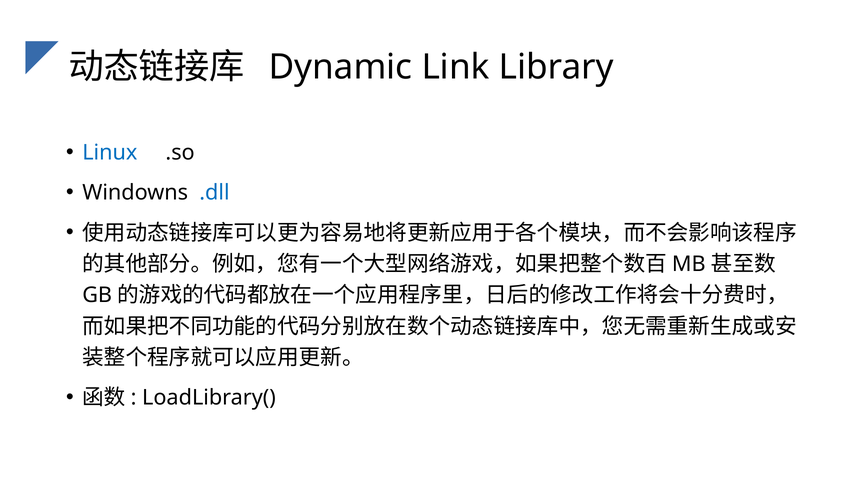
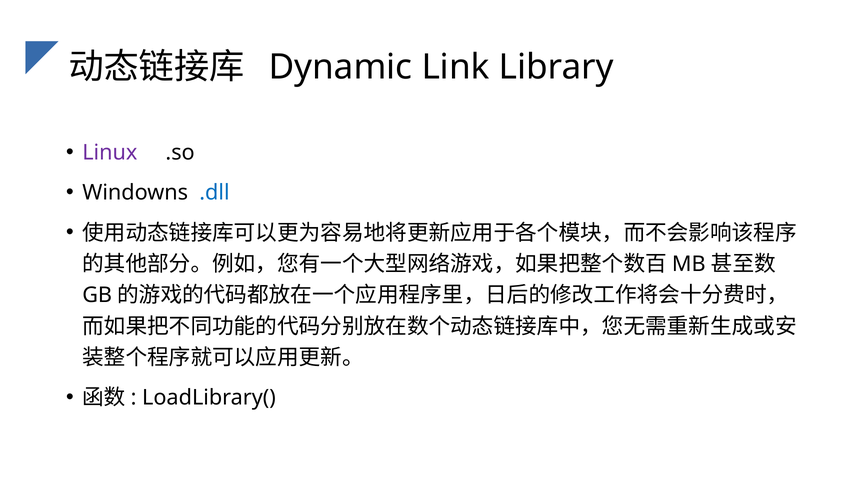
Linux colour: blue -> purple
